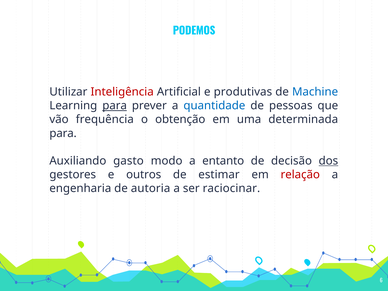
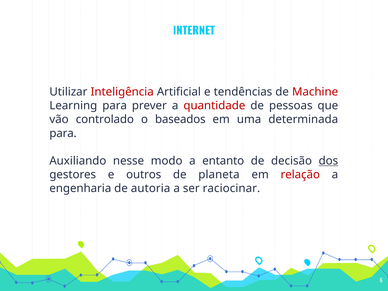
PODEMOS: PODEMOS -> INTERNET
produtivas: produtivas -> tendências
Machine colour: blue -> red
para at (115, 106) underline: present -> none
quantidade colour: blue -> red
frequência: frequência -> controlado
obtenção: obtenção -> baseados
gasto: gasto -> nesse
estimar: estimar -> planeta
